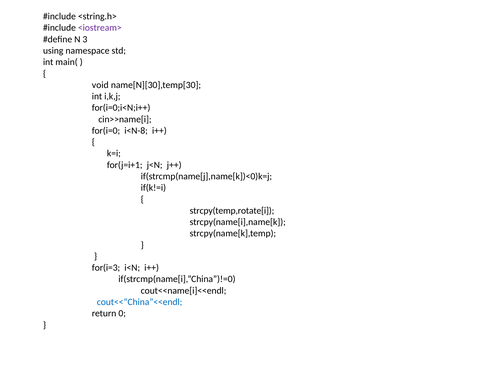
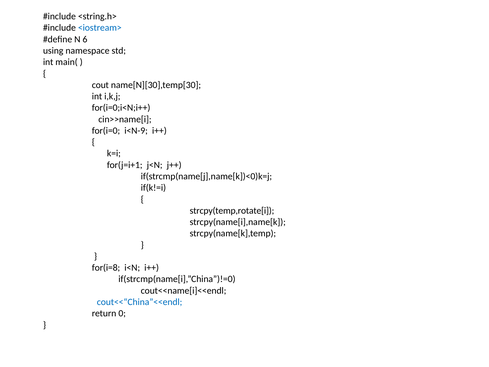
<iostream> colour: purple -> blue
3: 3 -> 6
void: void -> cout
i<N-8: i<N-8 -> i<N-9
for(i=3: for(i=3 -> for(i=8
